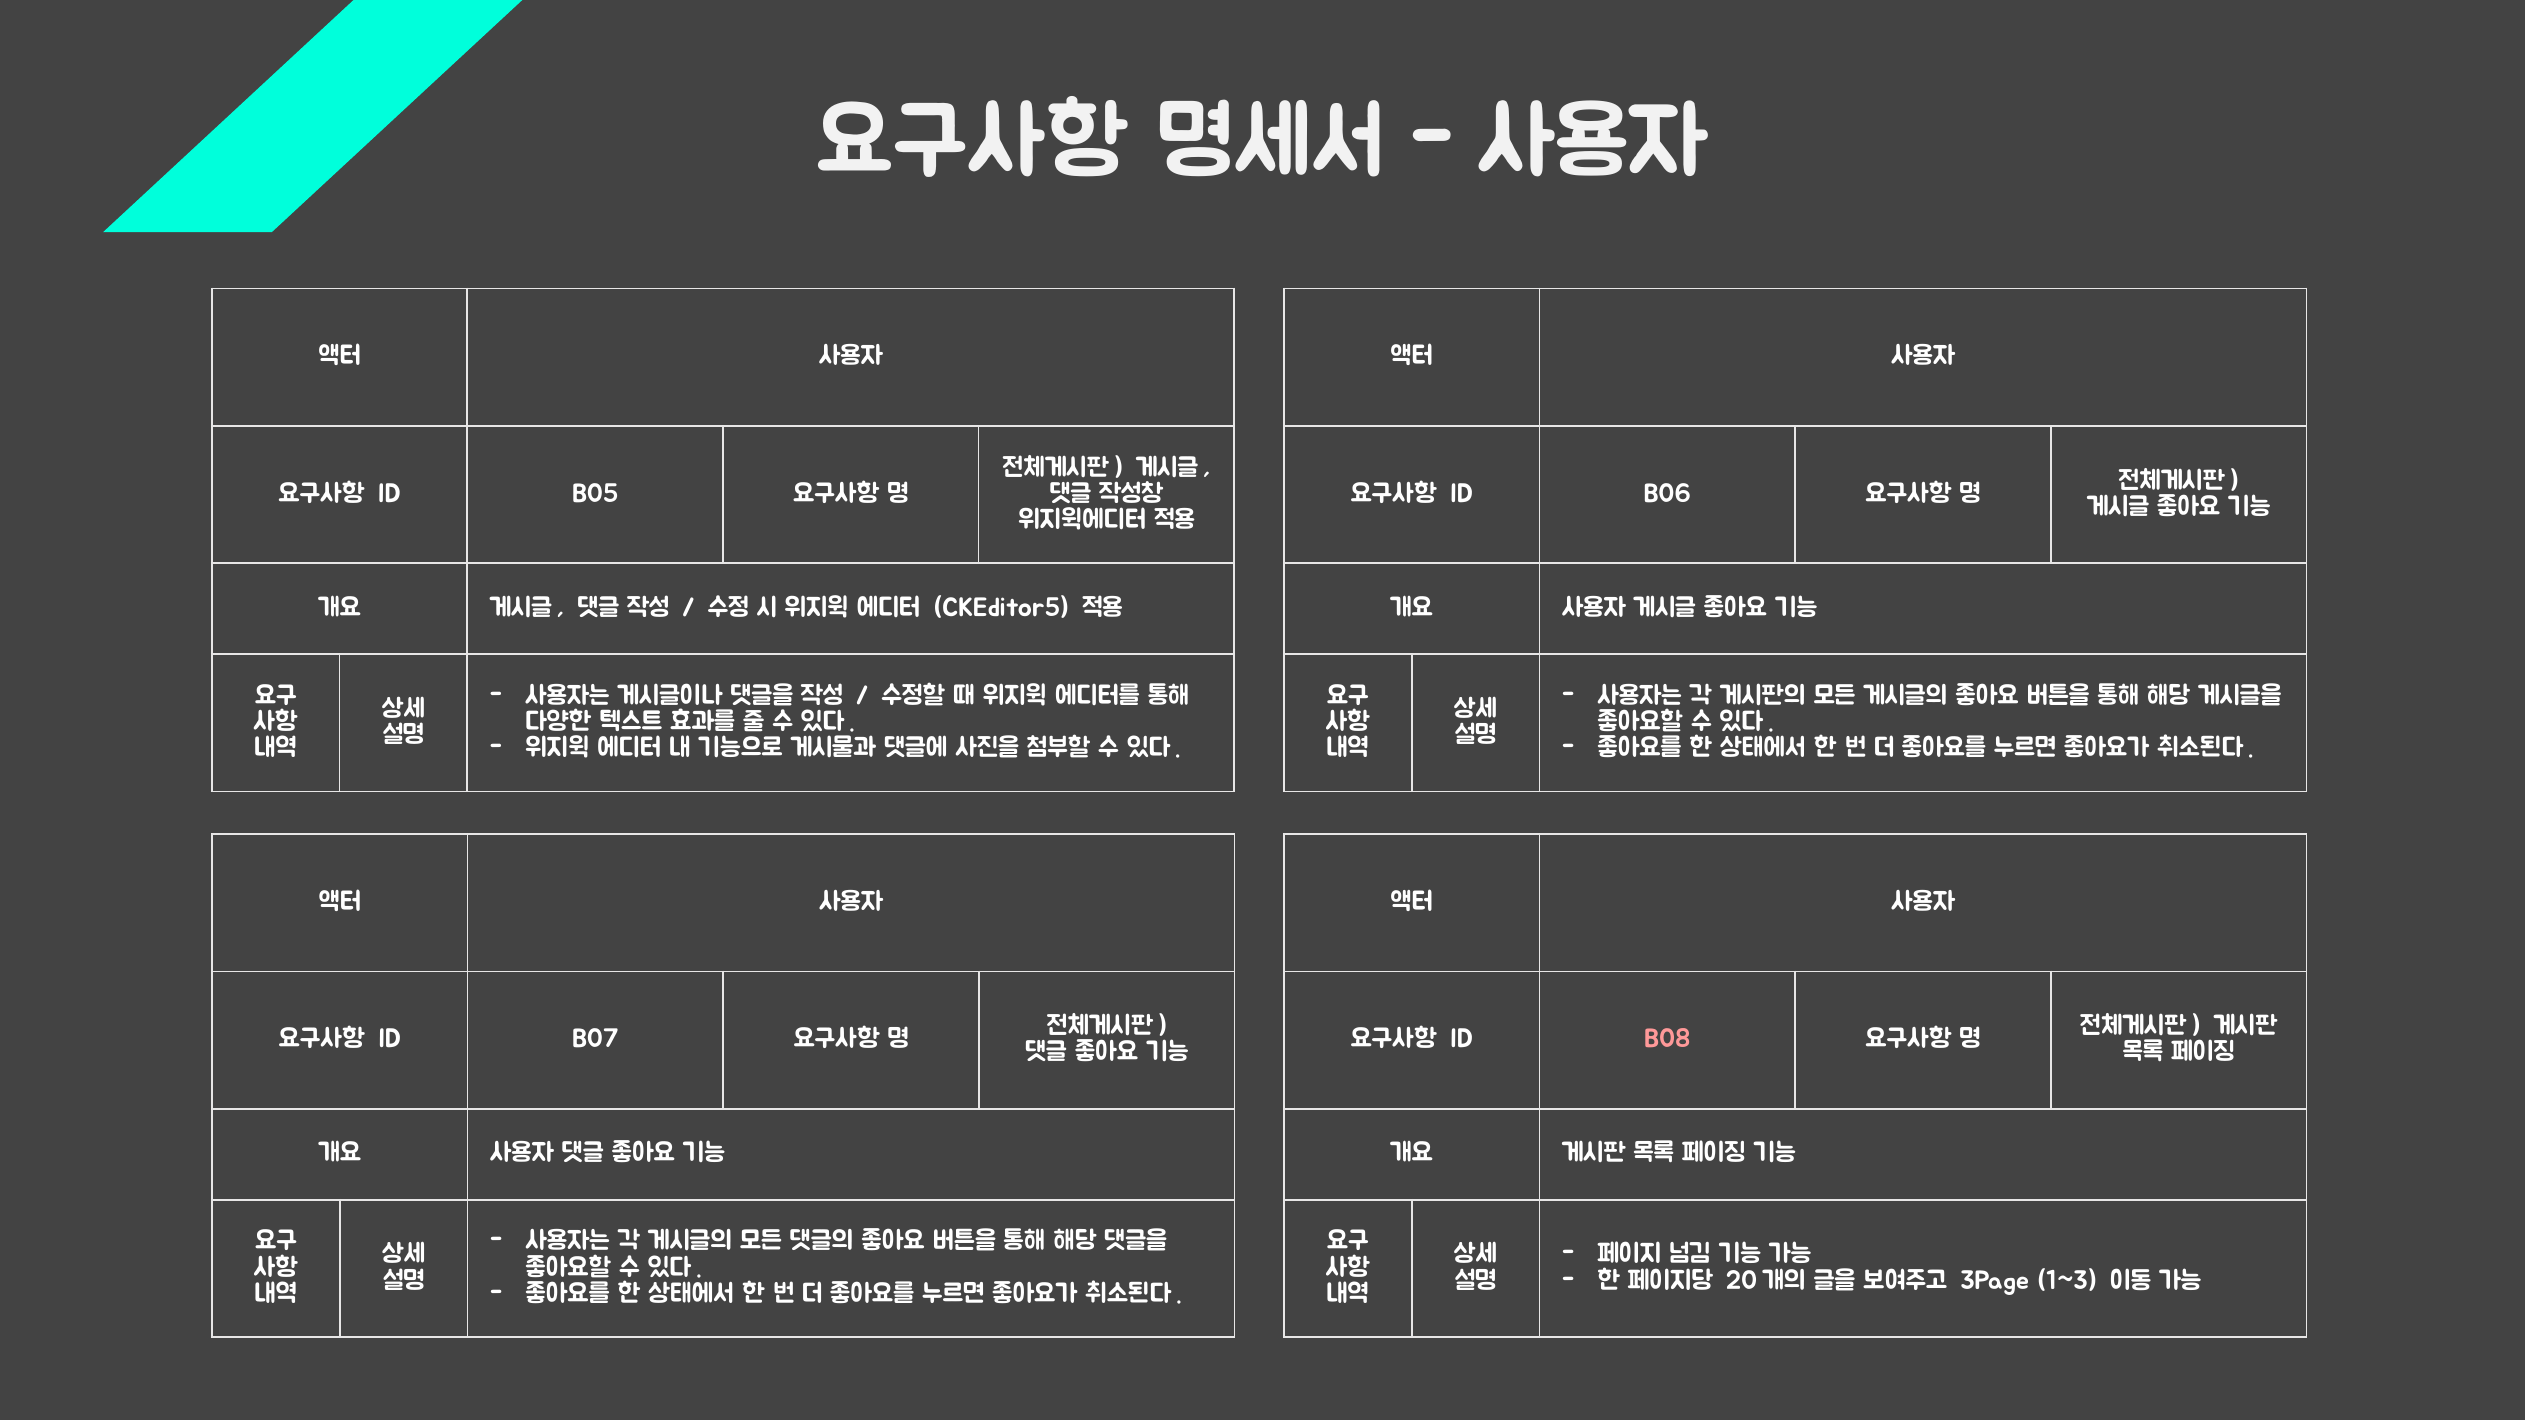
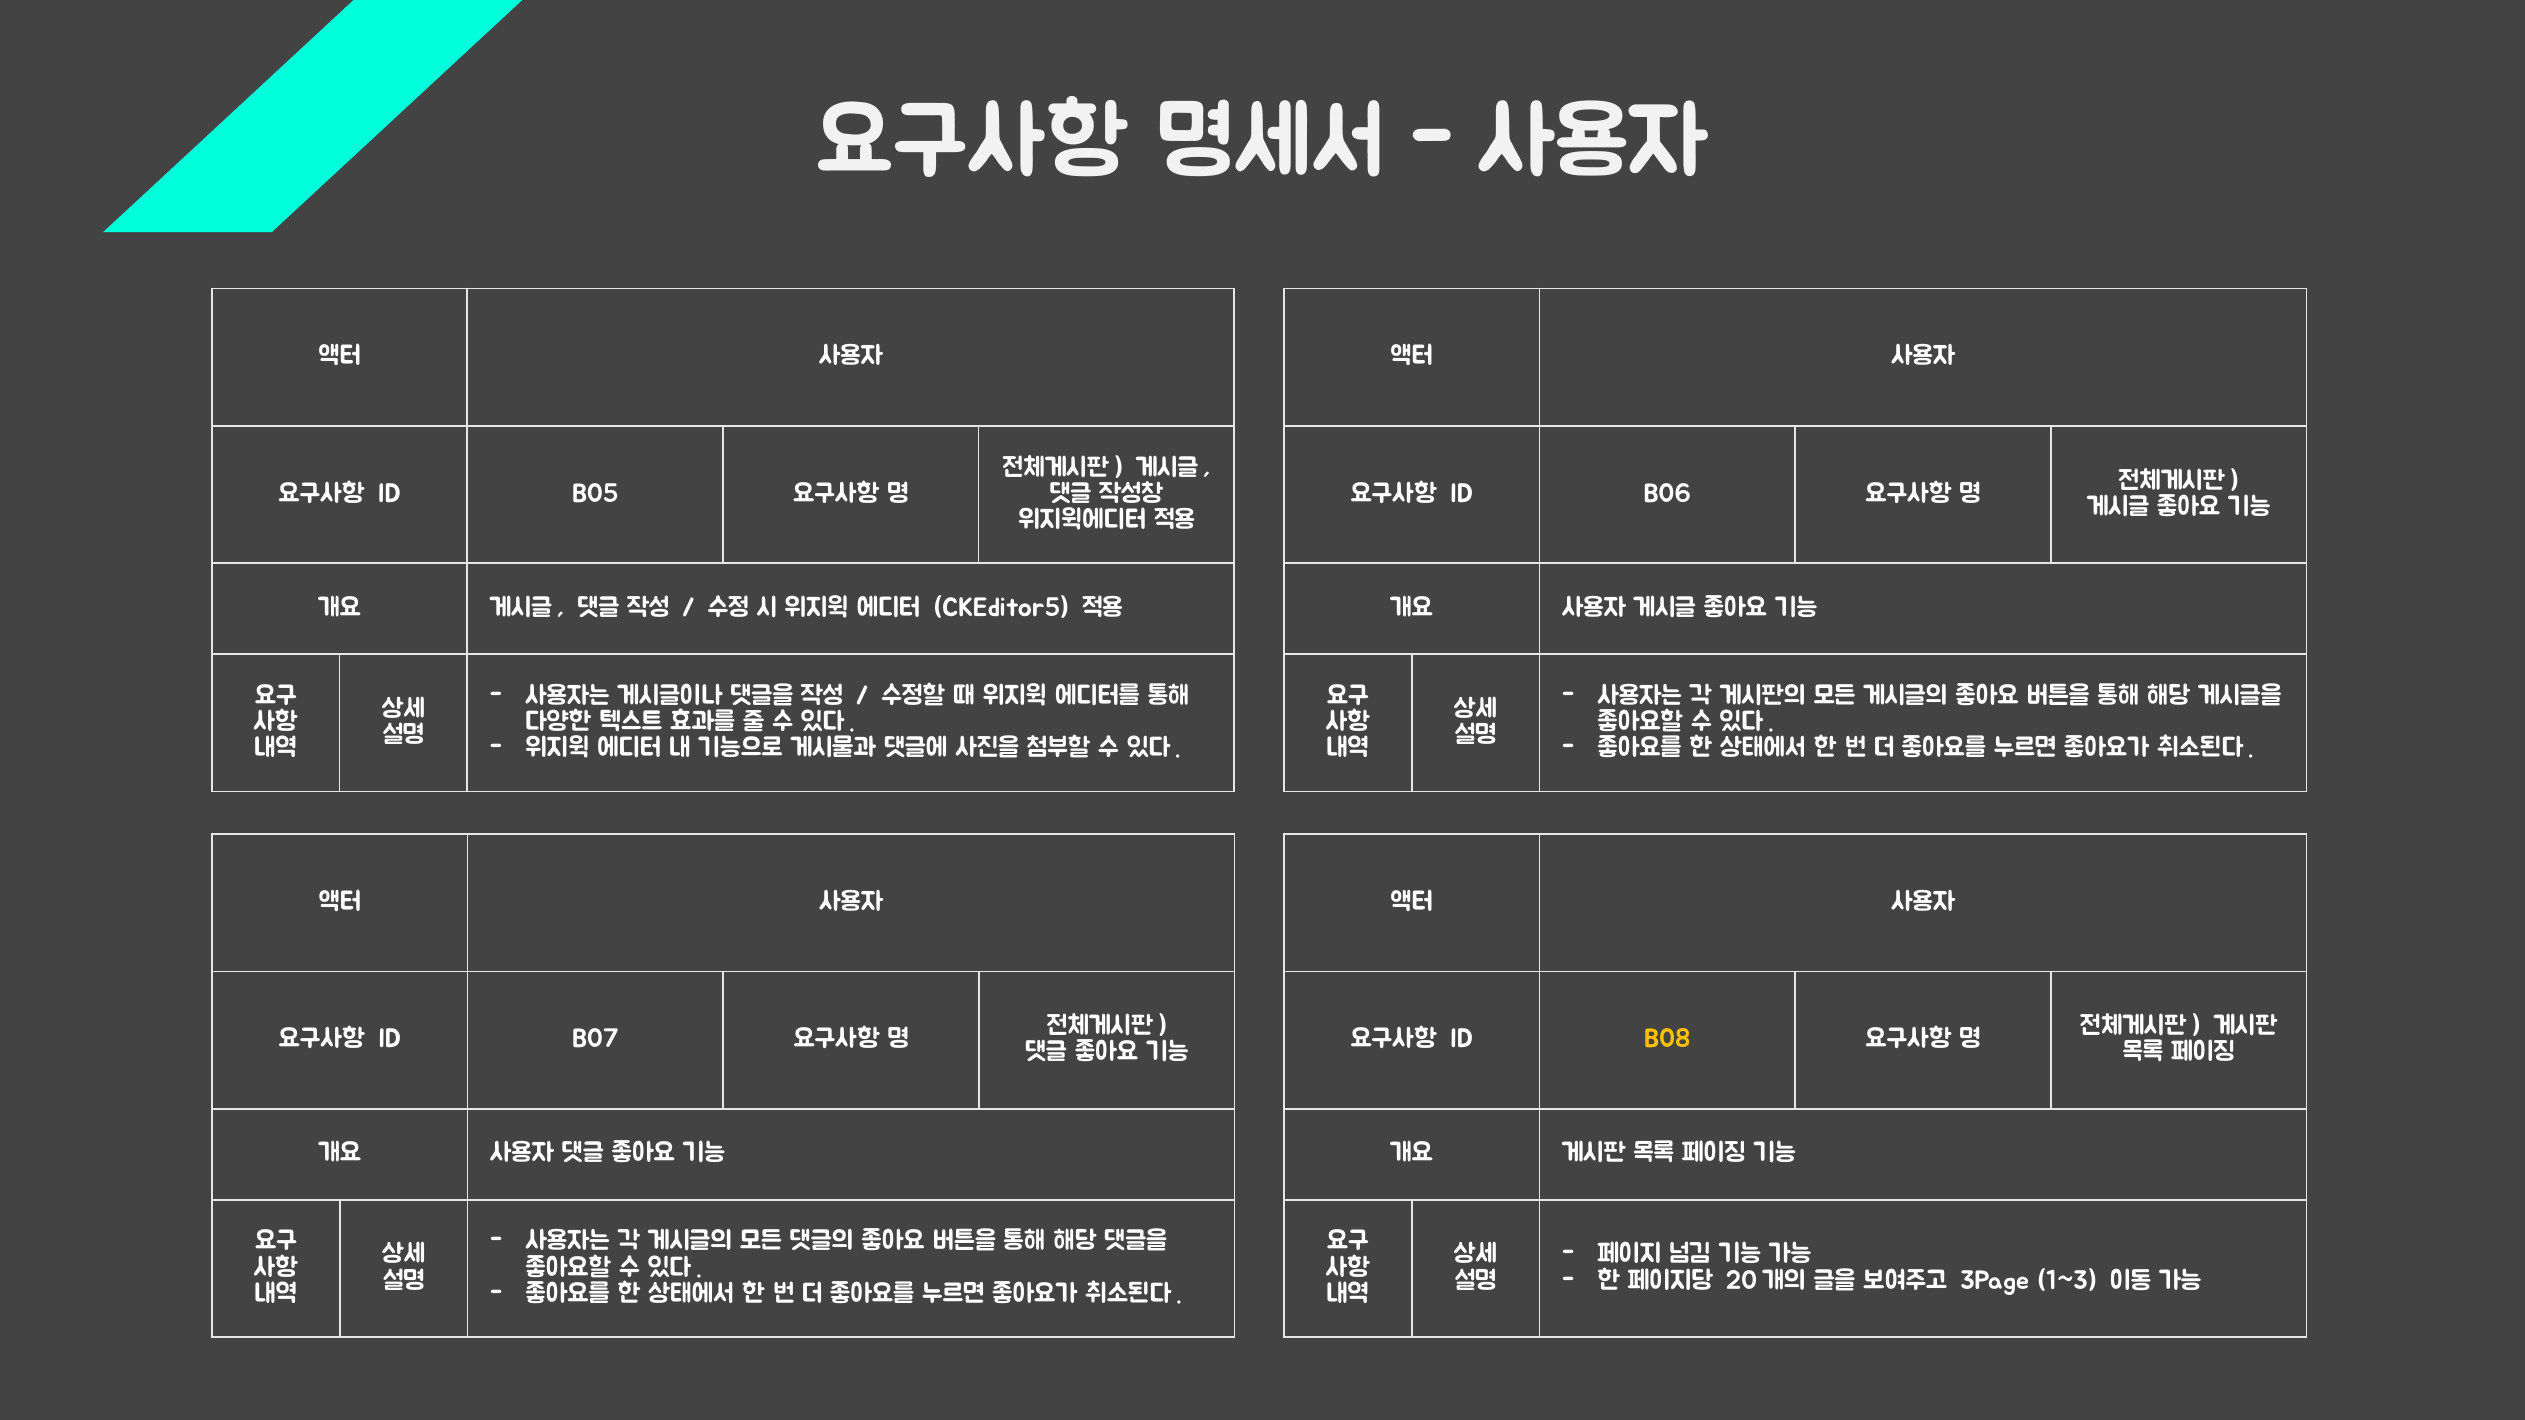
B08 colour: pink -> yellow
